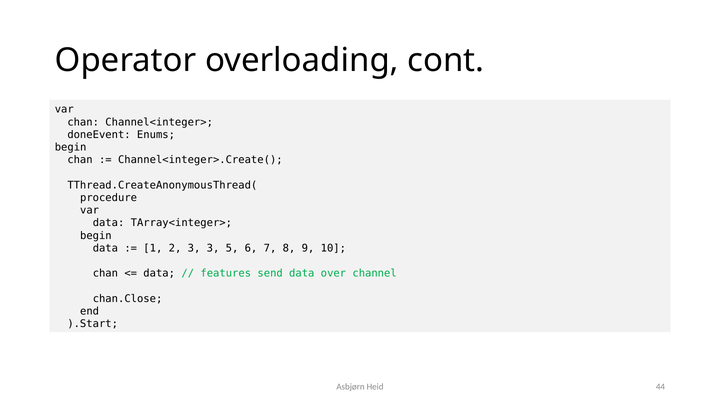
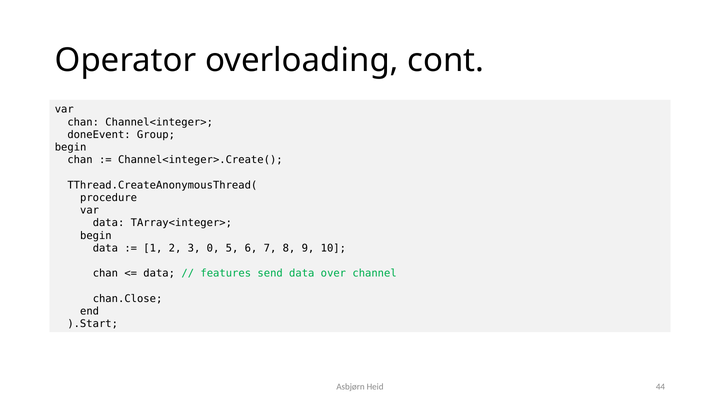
Enums: Enums -> Group
3 3: 3 -> 0
